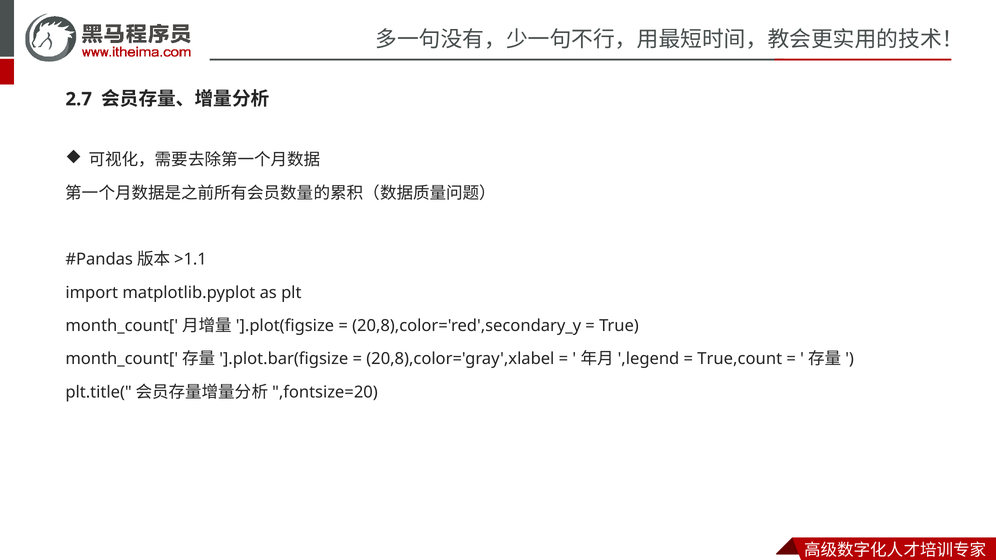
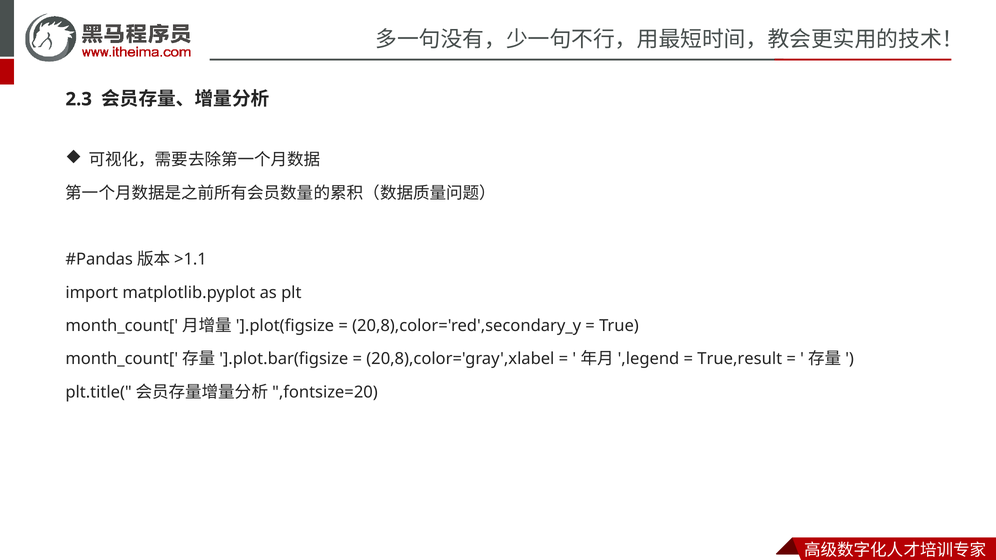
2.7: 2.7 -> 2.3
True,count: True,count -> True,result
